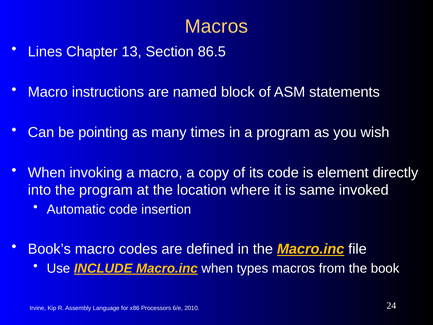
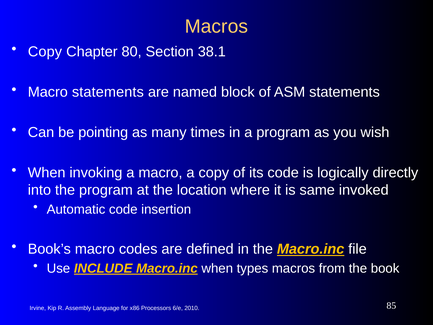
Lines at (45, 52): Lines -> Copy
13: 13 -> 80
86.5: 86.5 -> 38.1
Macro instructions: instructions -> statements
element: element -> logically
24: 24 -> 85
